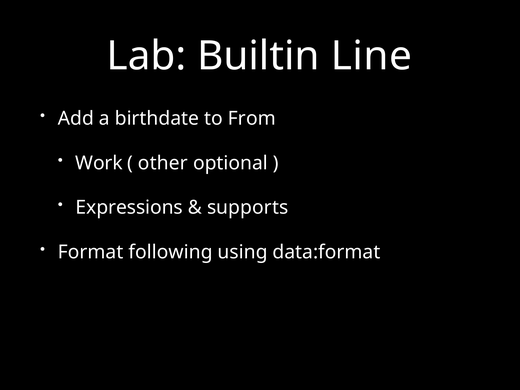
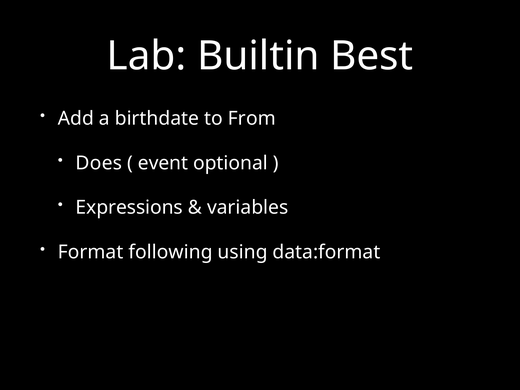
Line: Line -> Best
Work: Work -> Does
other: other -> event
supports: supports -> variables
